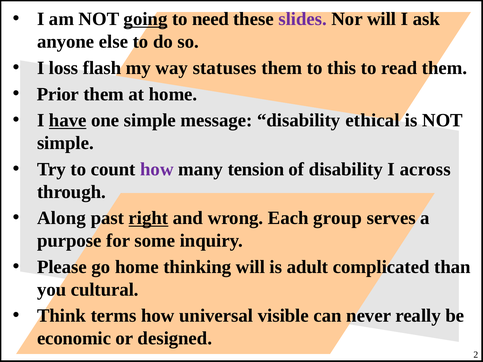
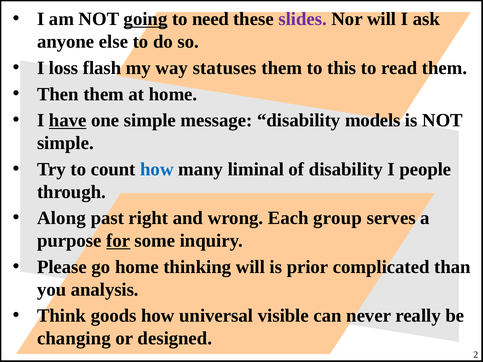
Prior: Prior -> Then
ethical: ethical -> models
how at (157, 169) colour: purple -> blue
tension: tension -> liminal
across: across -> people
right underline: present -> none
for underline: none -> present
adult: adult -> prior
cultural: cultural -> analysis
terms: terms -> goods
economic: economic -> changing
